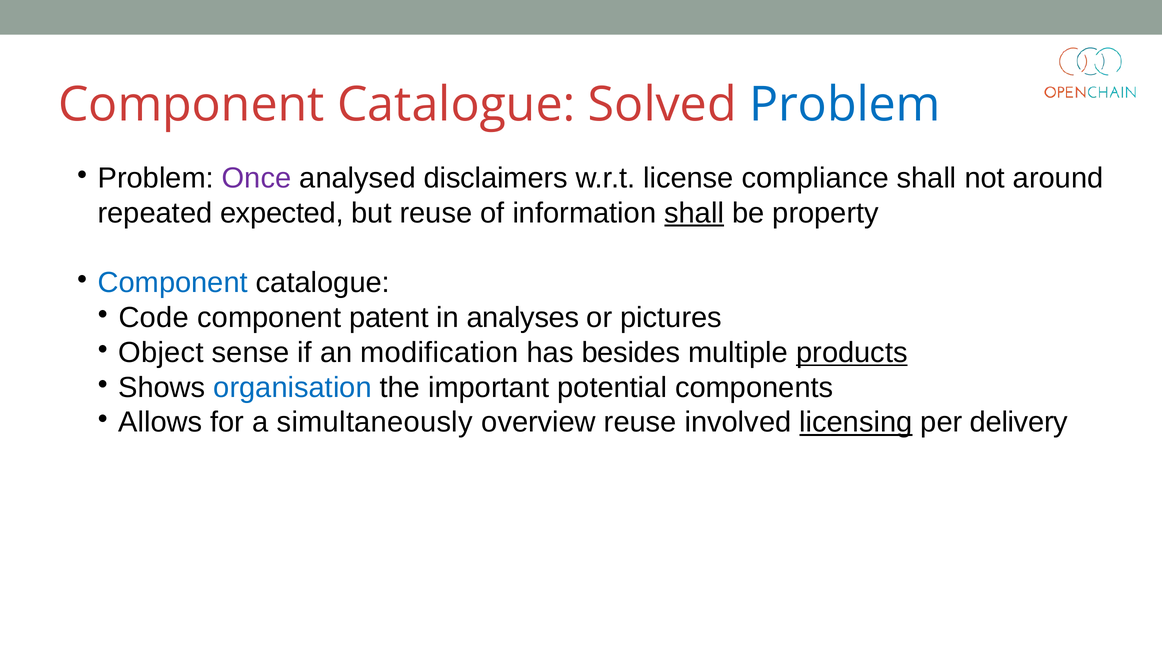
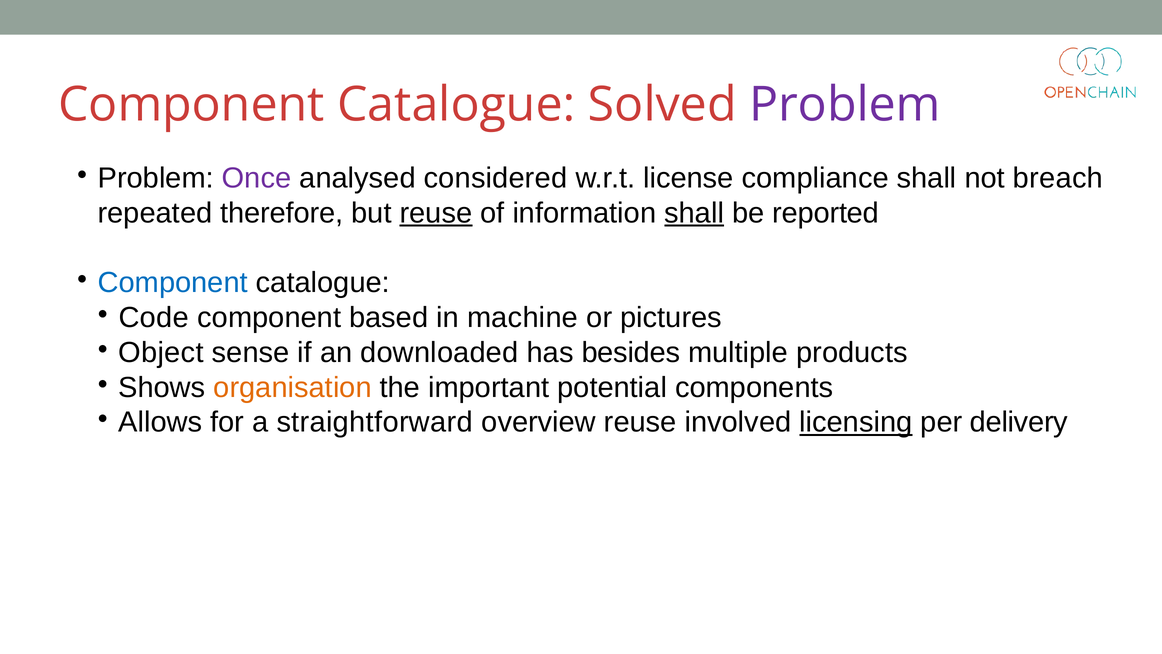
Problem at (845, 105) colour: blue -> purple
disclaimers: disclaimers -> considered
around: around -> breach
expected: expected -> therefore
reuse at (436, 213) underline: none -> present
property: property -> reported
patent: patent -> based
analyses: analyses -> machine
modification: modification -> downloaded
products underline: present -> none
organisation colour: blue -> orange
simultaneously: simultaneously -> straightforward
